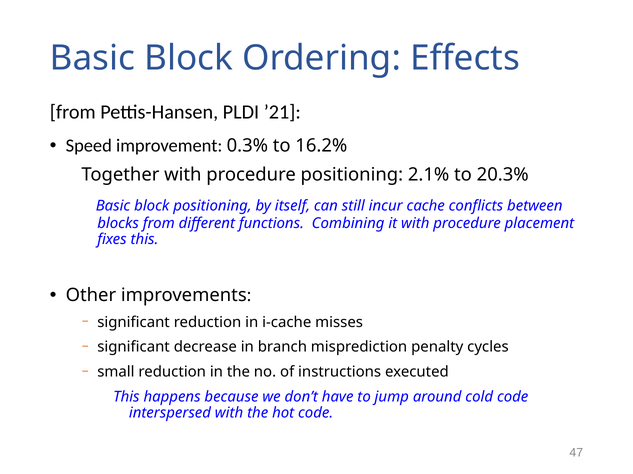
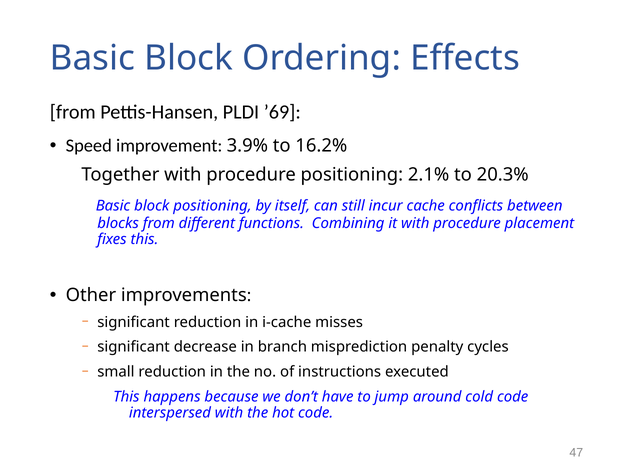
’21: ’21 -> ’69
0.3%: 0.3% -> 3.9%
